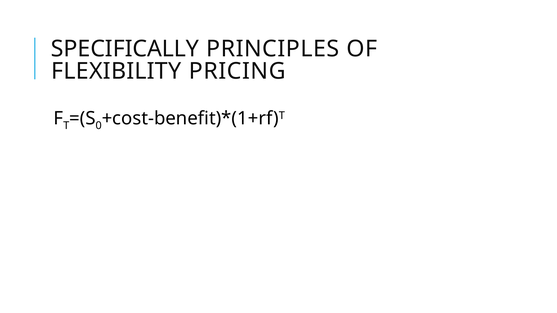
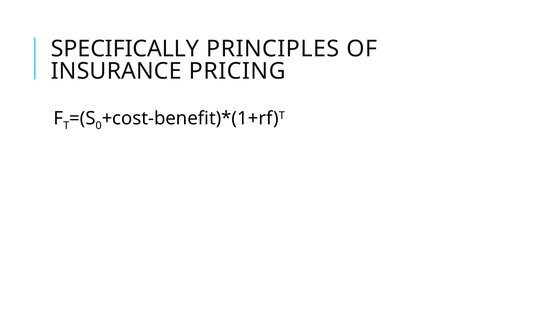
FLEXIBILITY: FLEXIBILITY -> INSURANCE
